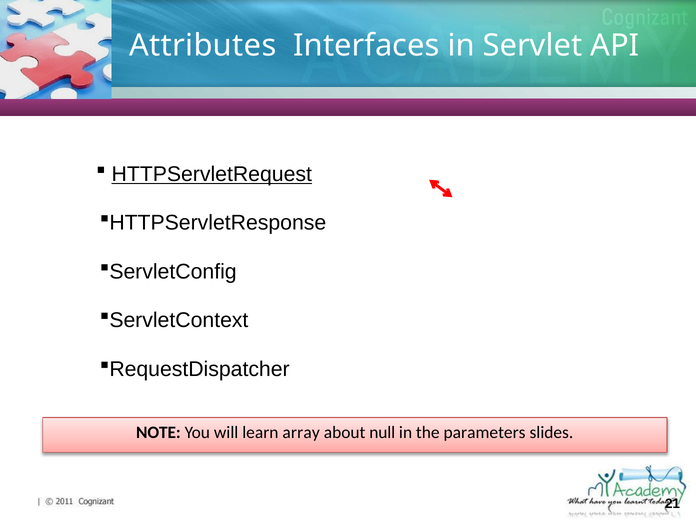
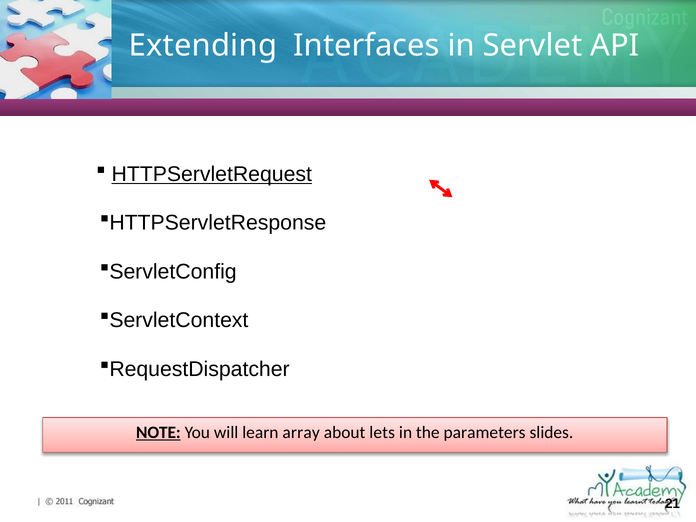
Attributes: Attributes -> Extending
NOTE underline: none -> present
null: null -> lets
